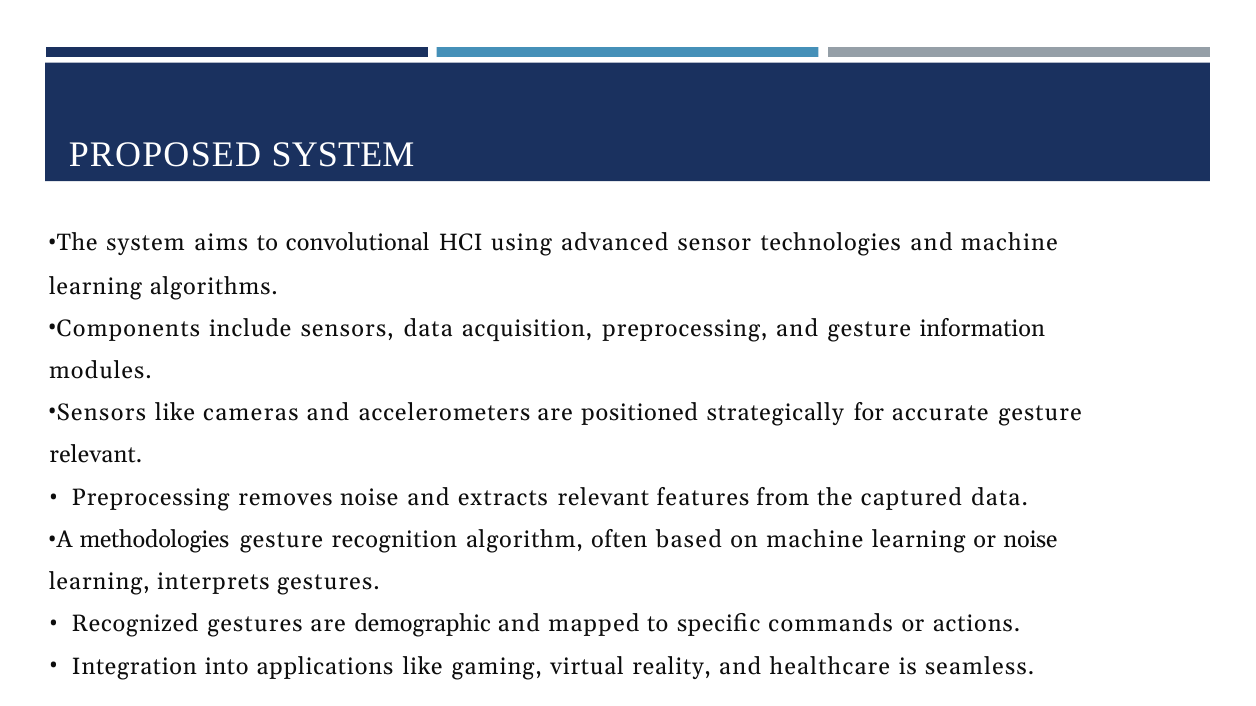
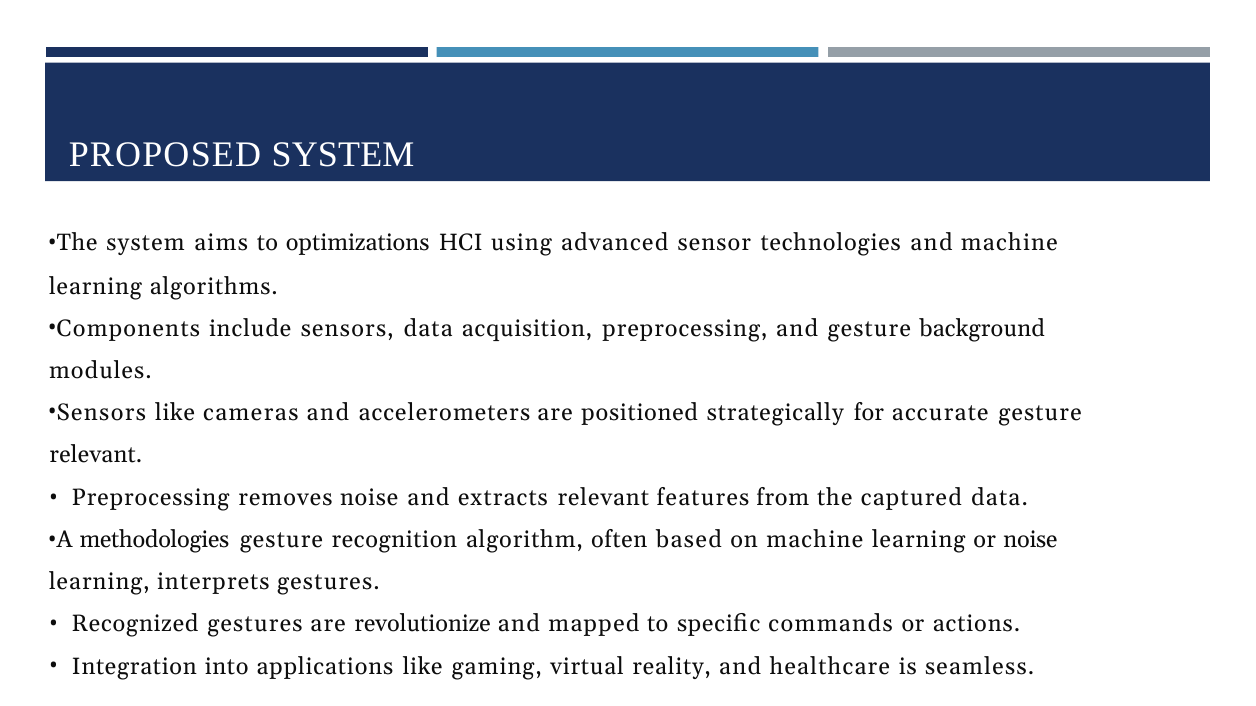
convolutional: convolutional -> optimizations
information: information -> background
demographic: demographic -> revolutionize
